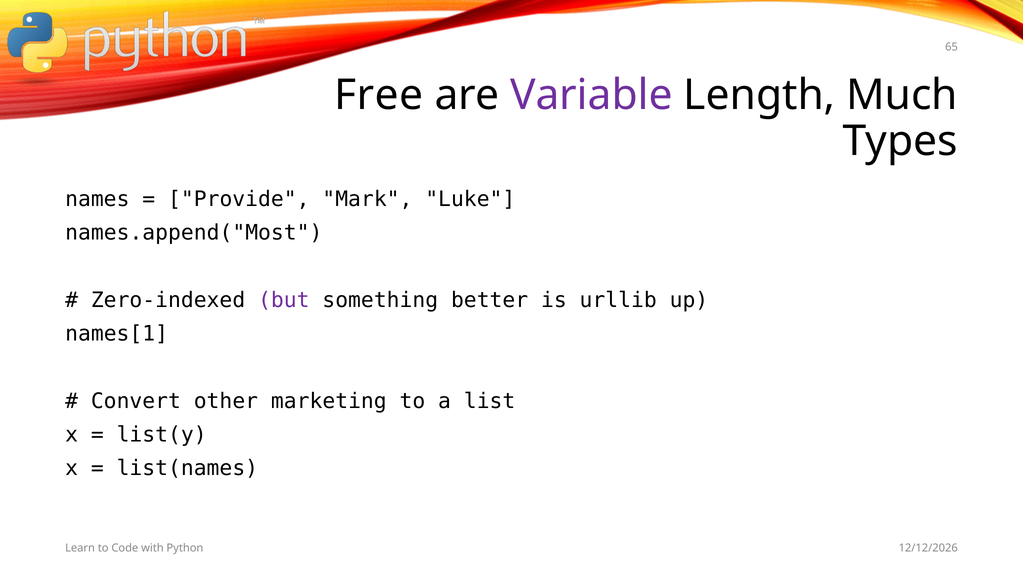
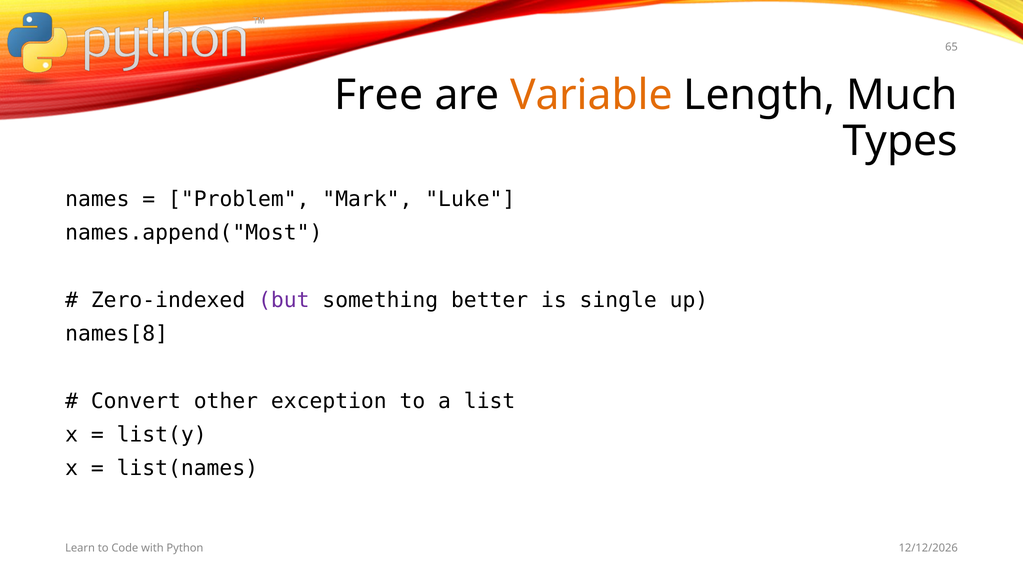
Variable colour: purple -> orange
Provide: Provide -> Problem
urllib: urllib -> single
names[1: names[1 -> names[8
marketing: marketing -> exception
